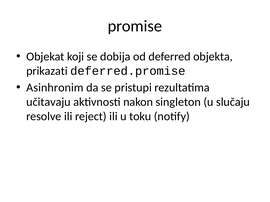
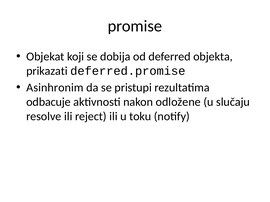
učitavaju: učitavaju -> odbacuje
singleton: singleton -> odložene
